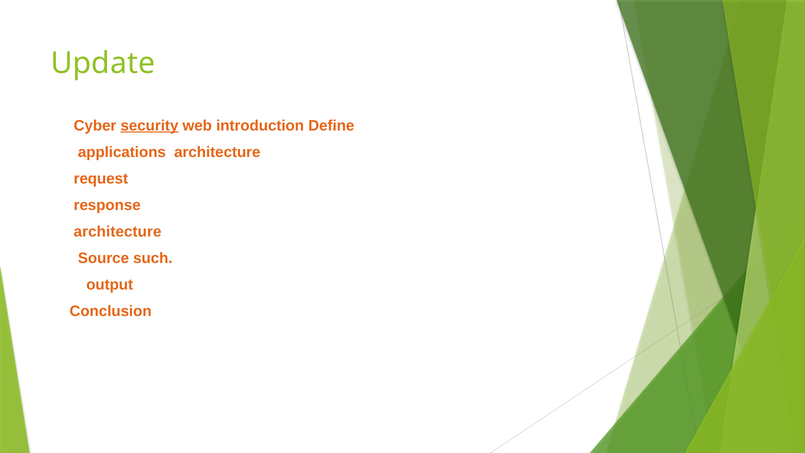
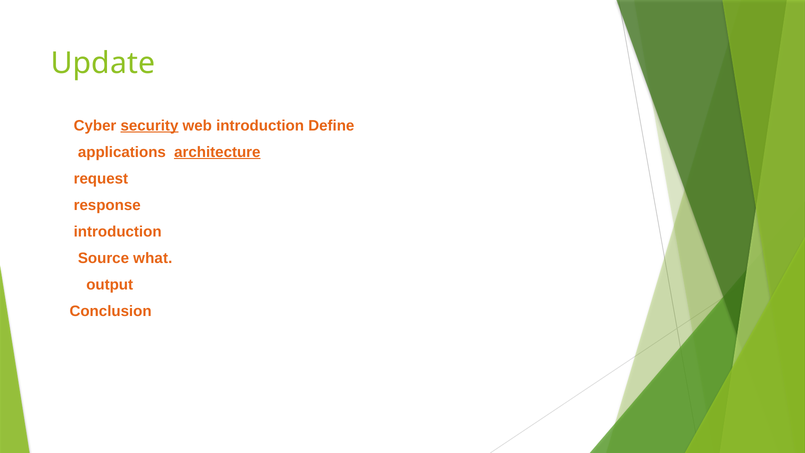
architecture at (217, 152) underline: none -> present
architecture at (118, 232): architecture -> introduction
such: such -> what
